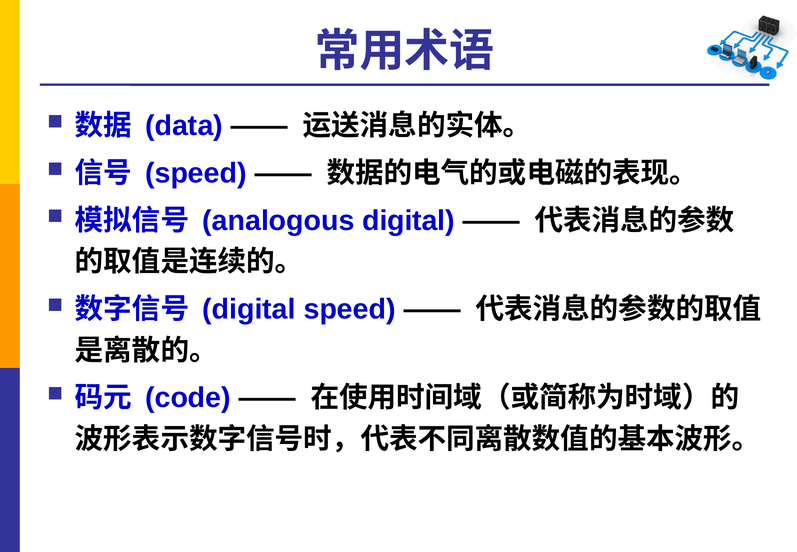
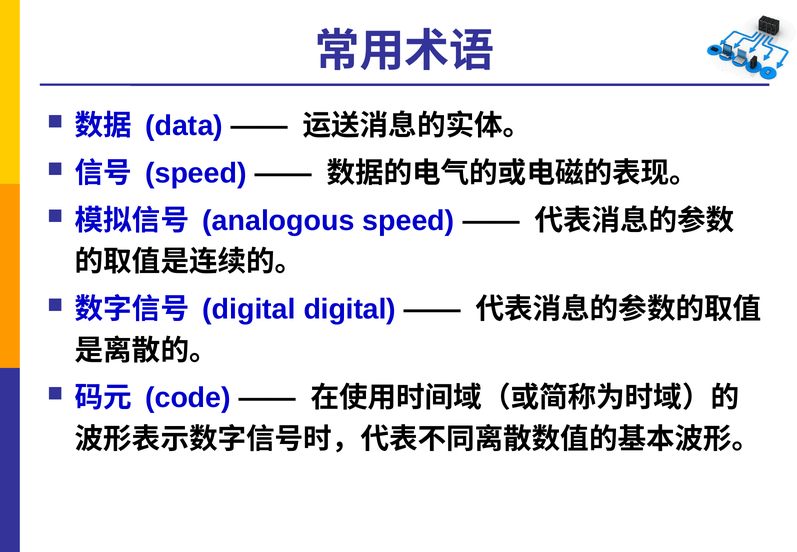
analogous digital: digital -> speed
digital speed: speed -> digital
